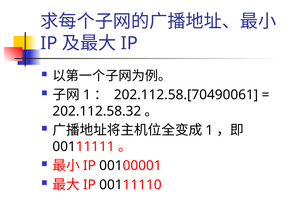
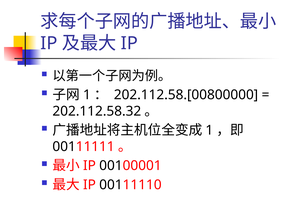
202.112.58.[70490061: 202.112.58.[70490061 -> 202.112.58.[00800000
